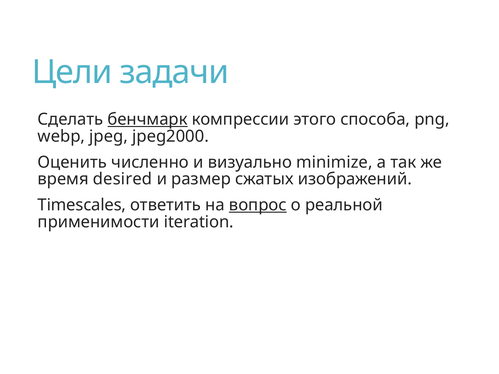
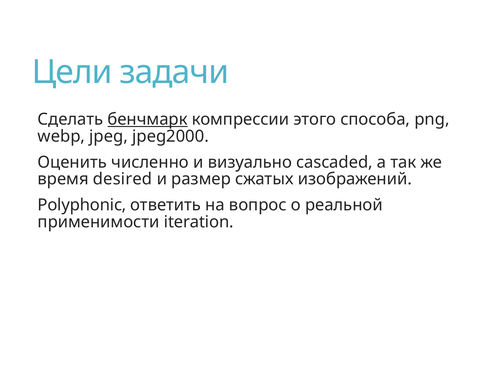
minimize: minimize -> cascaded
Timescales: Timescales -> Polyphonic
вопрос underline: present -> none
